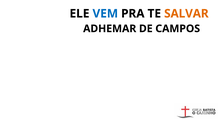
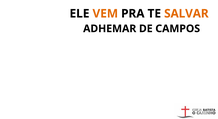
VEM colour: blue -> orange
